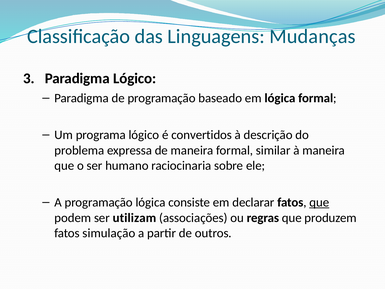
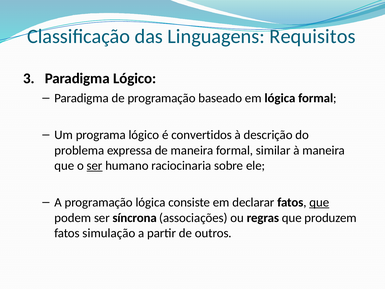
Mudanças: Mudanças -> Requisitos
ser at (95, 166) underline: none -> present
utilizam: utilizam -> síncrona
